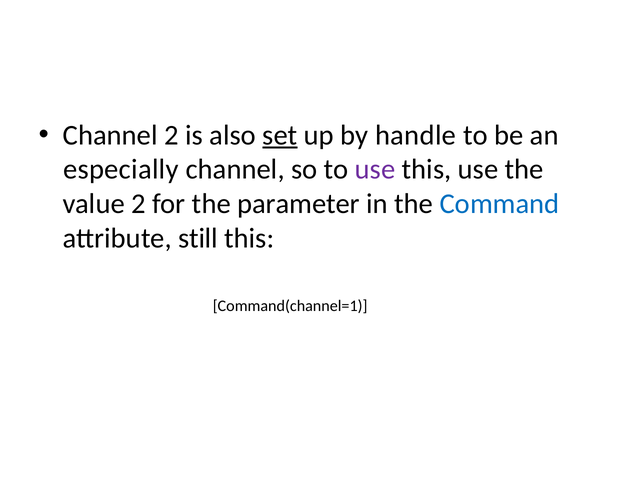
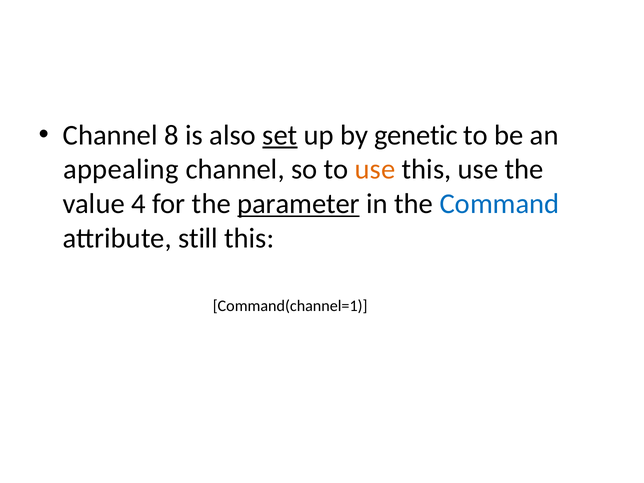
Channel 2: 2 -> 8
handle: handle -> genetic
especially: especially -> appealing
use at (375, 169) colour: purple -> orange
value 2: 2 -> 4
parameter underline: none -> present
